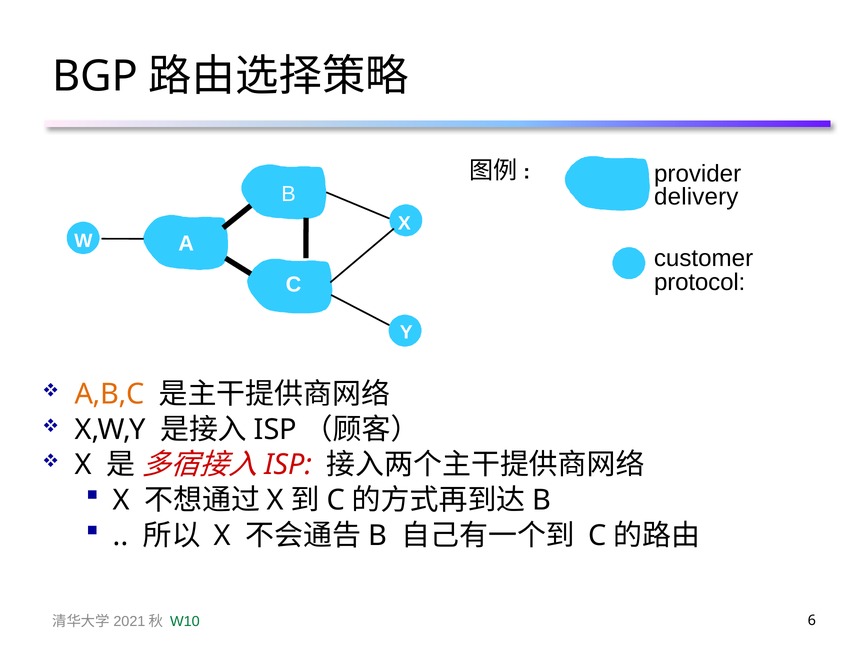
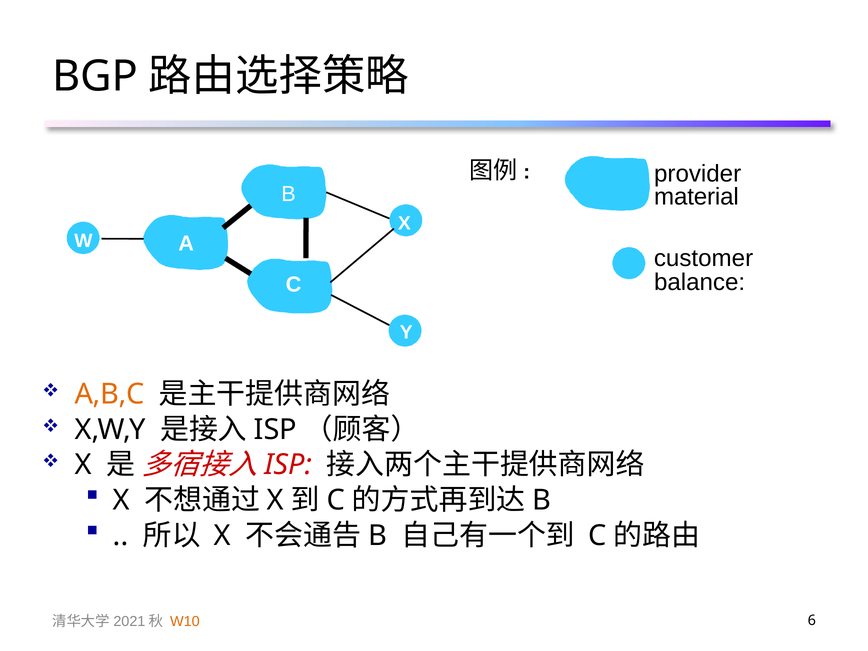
delivery: delivery -> material
protocol: protocol -> balance
W10 colour: green -> orange
